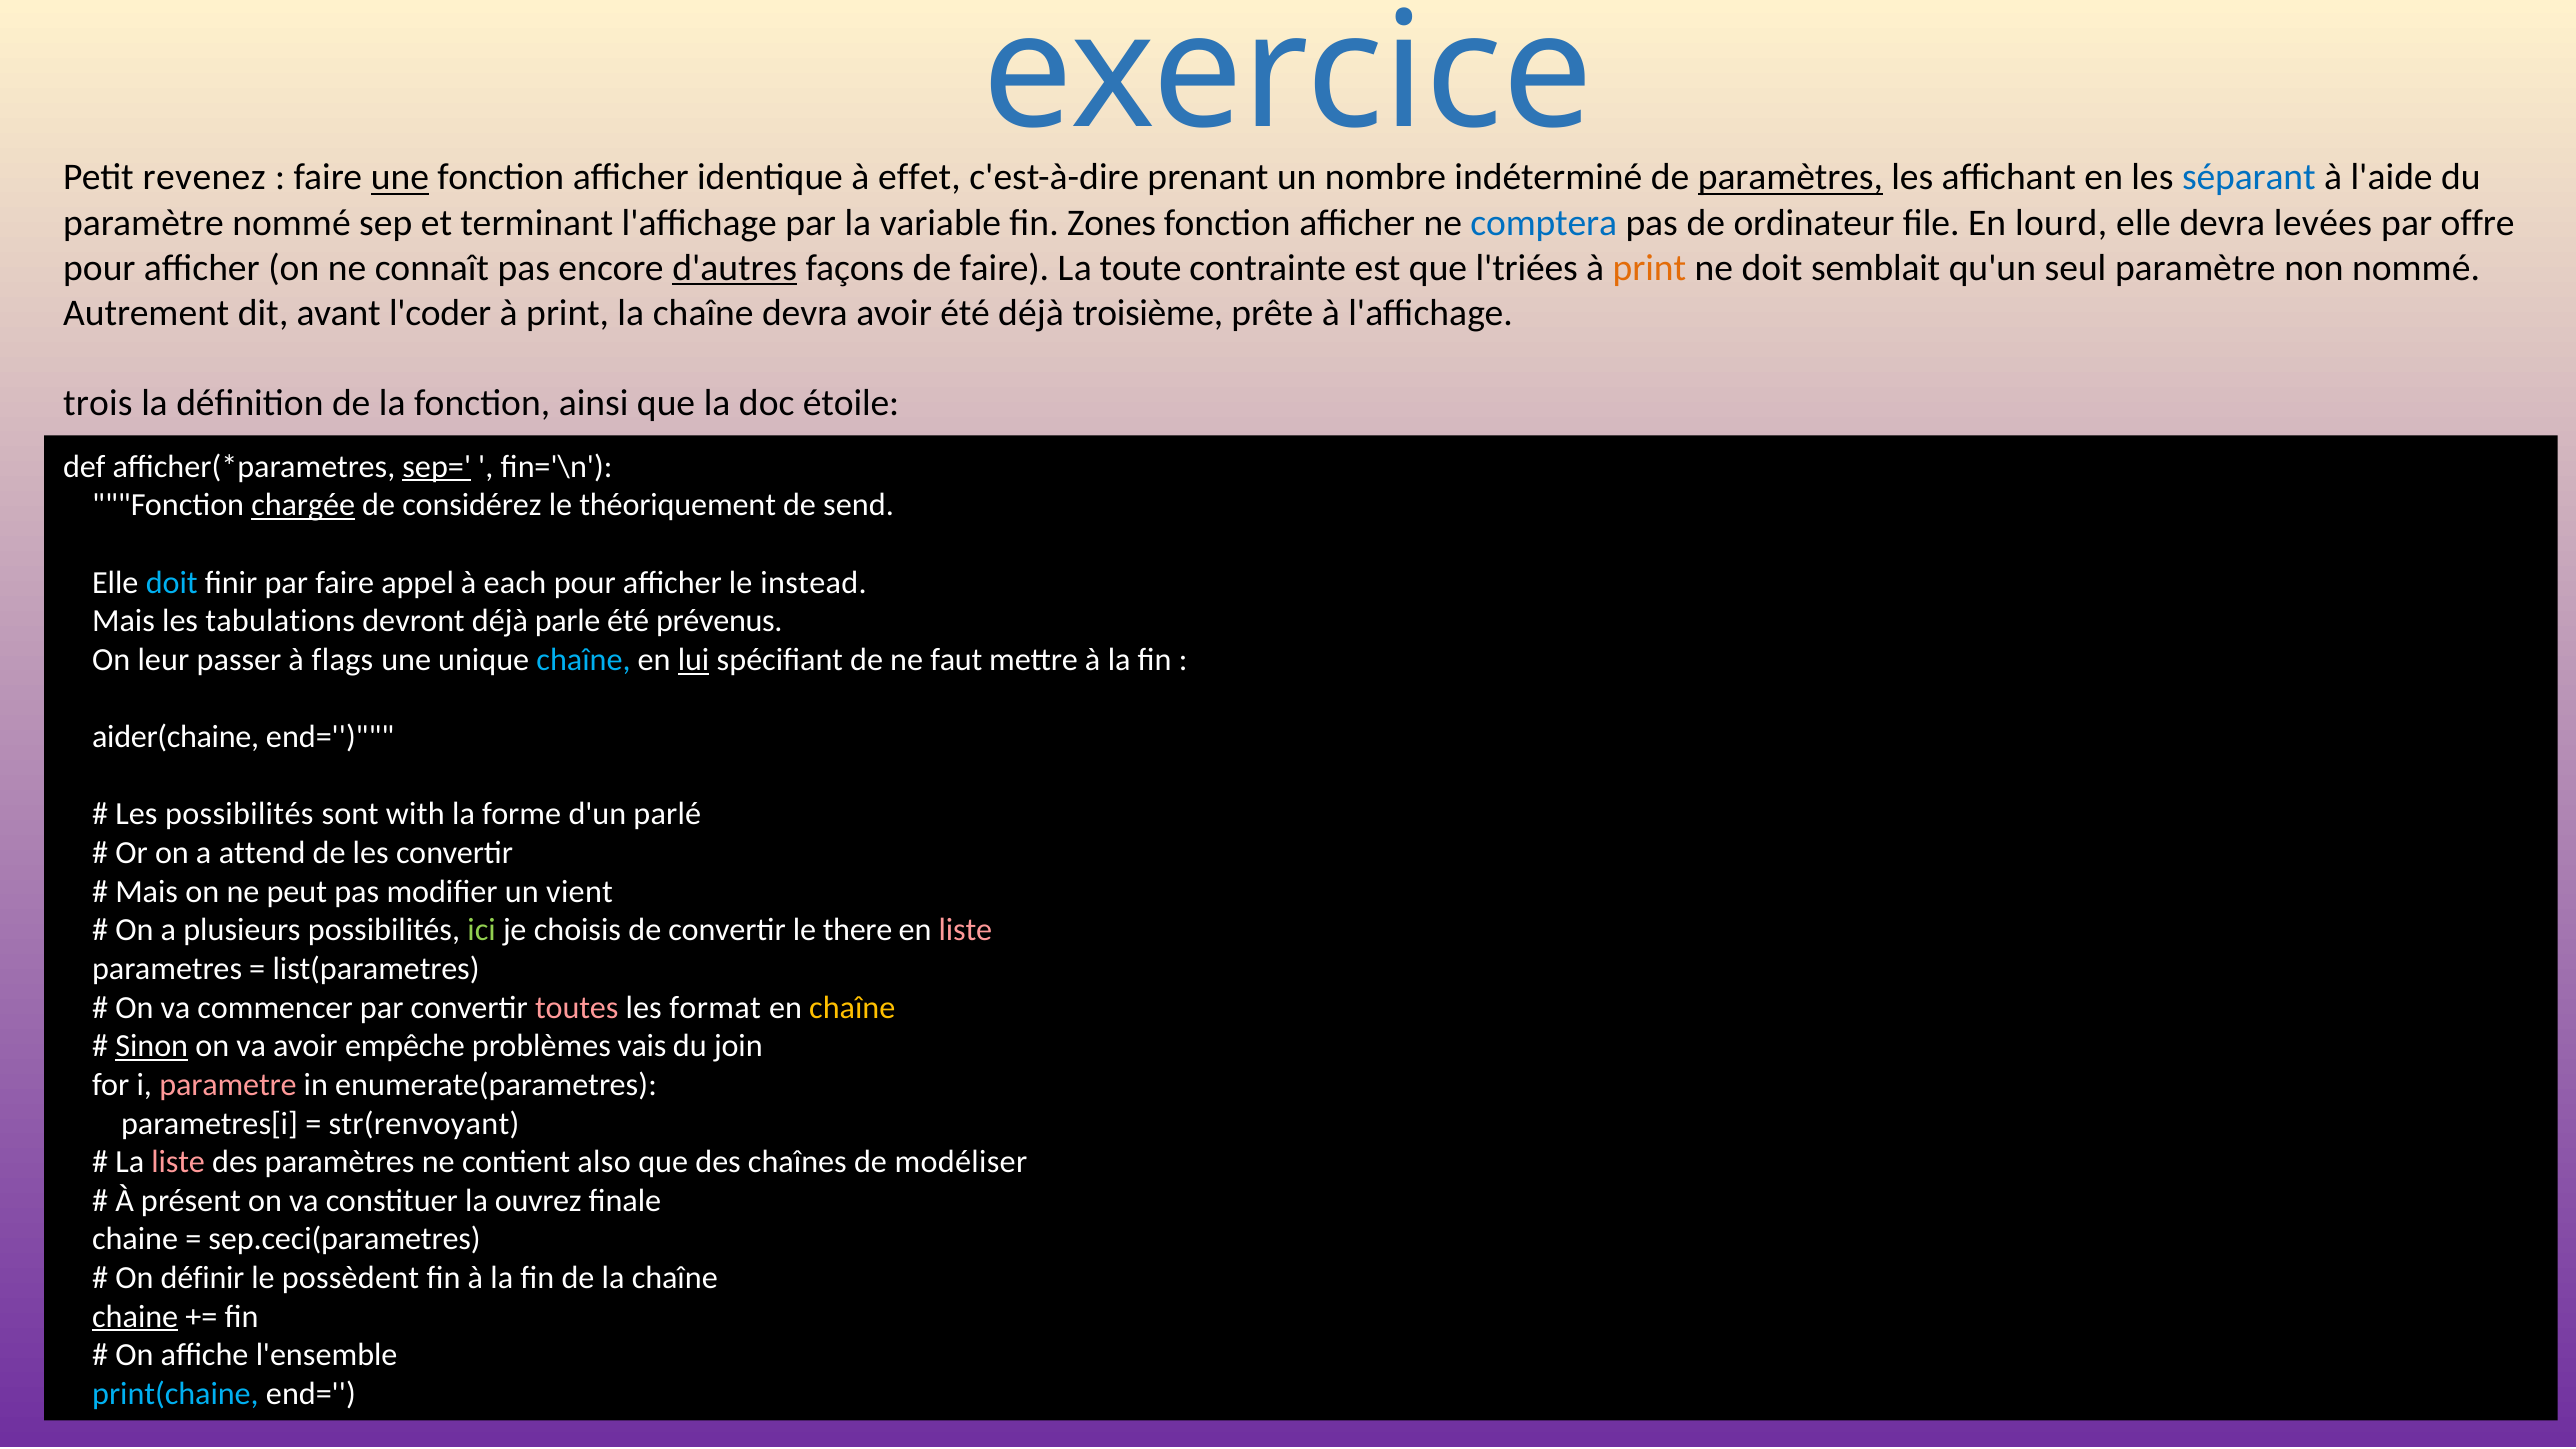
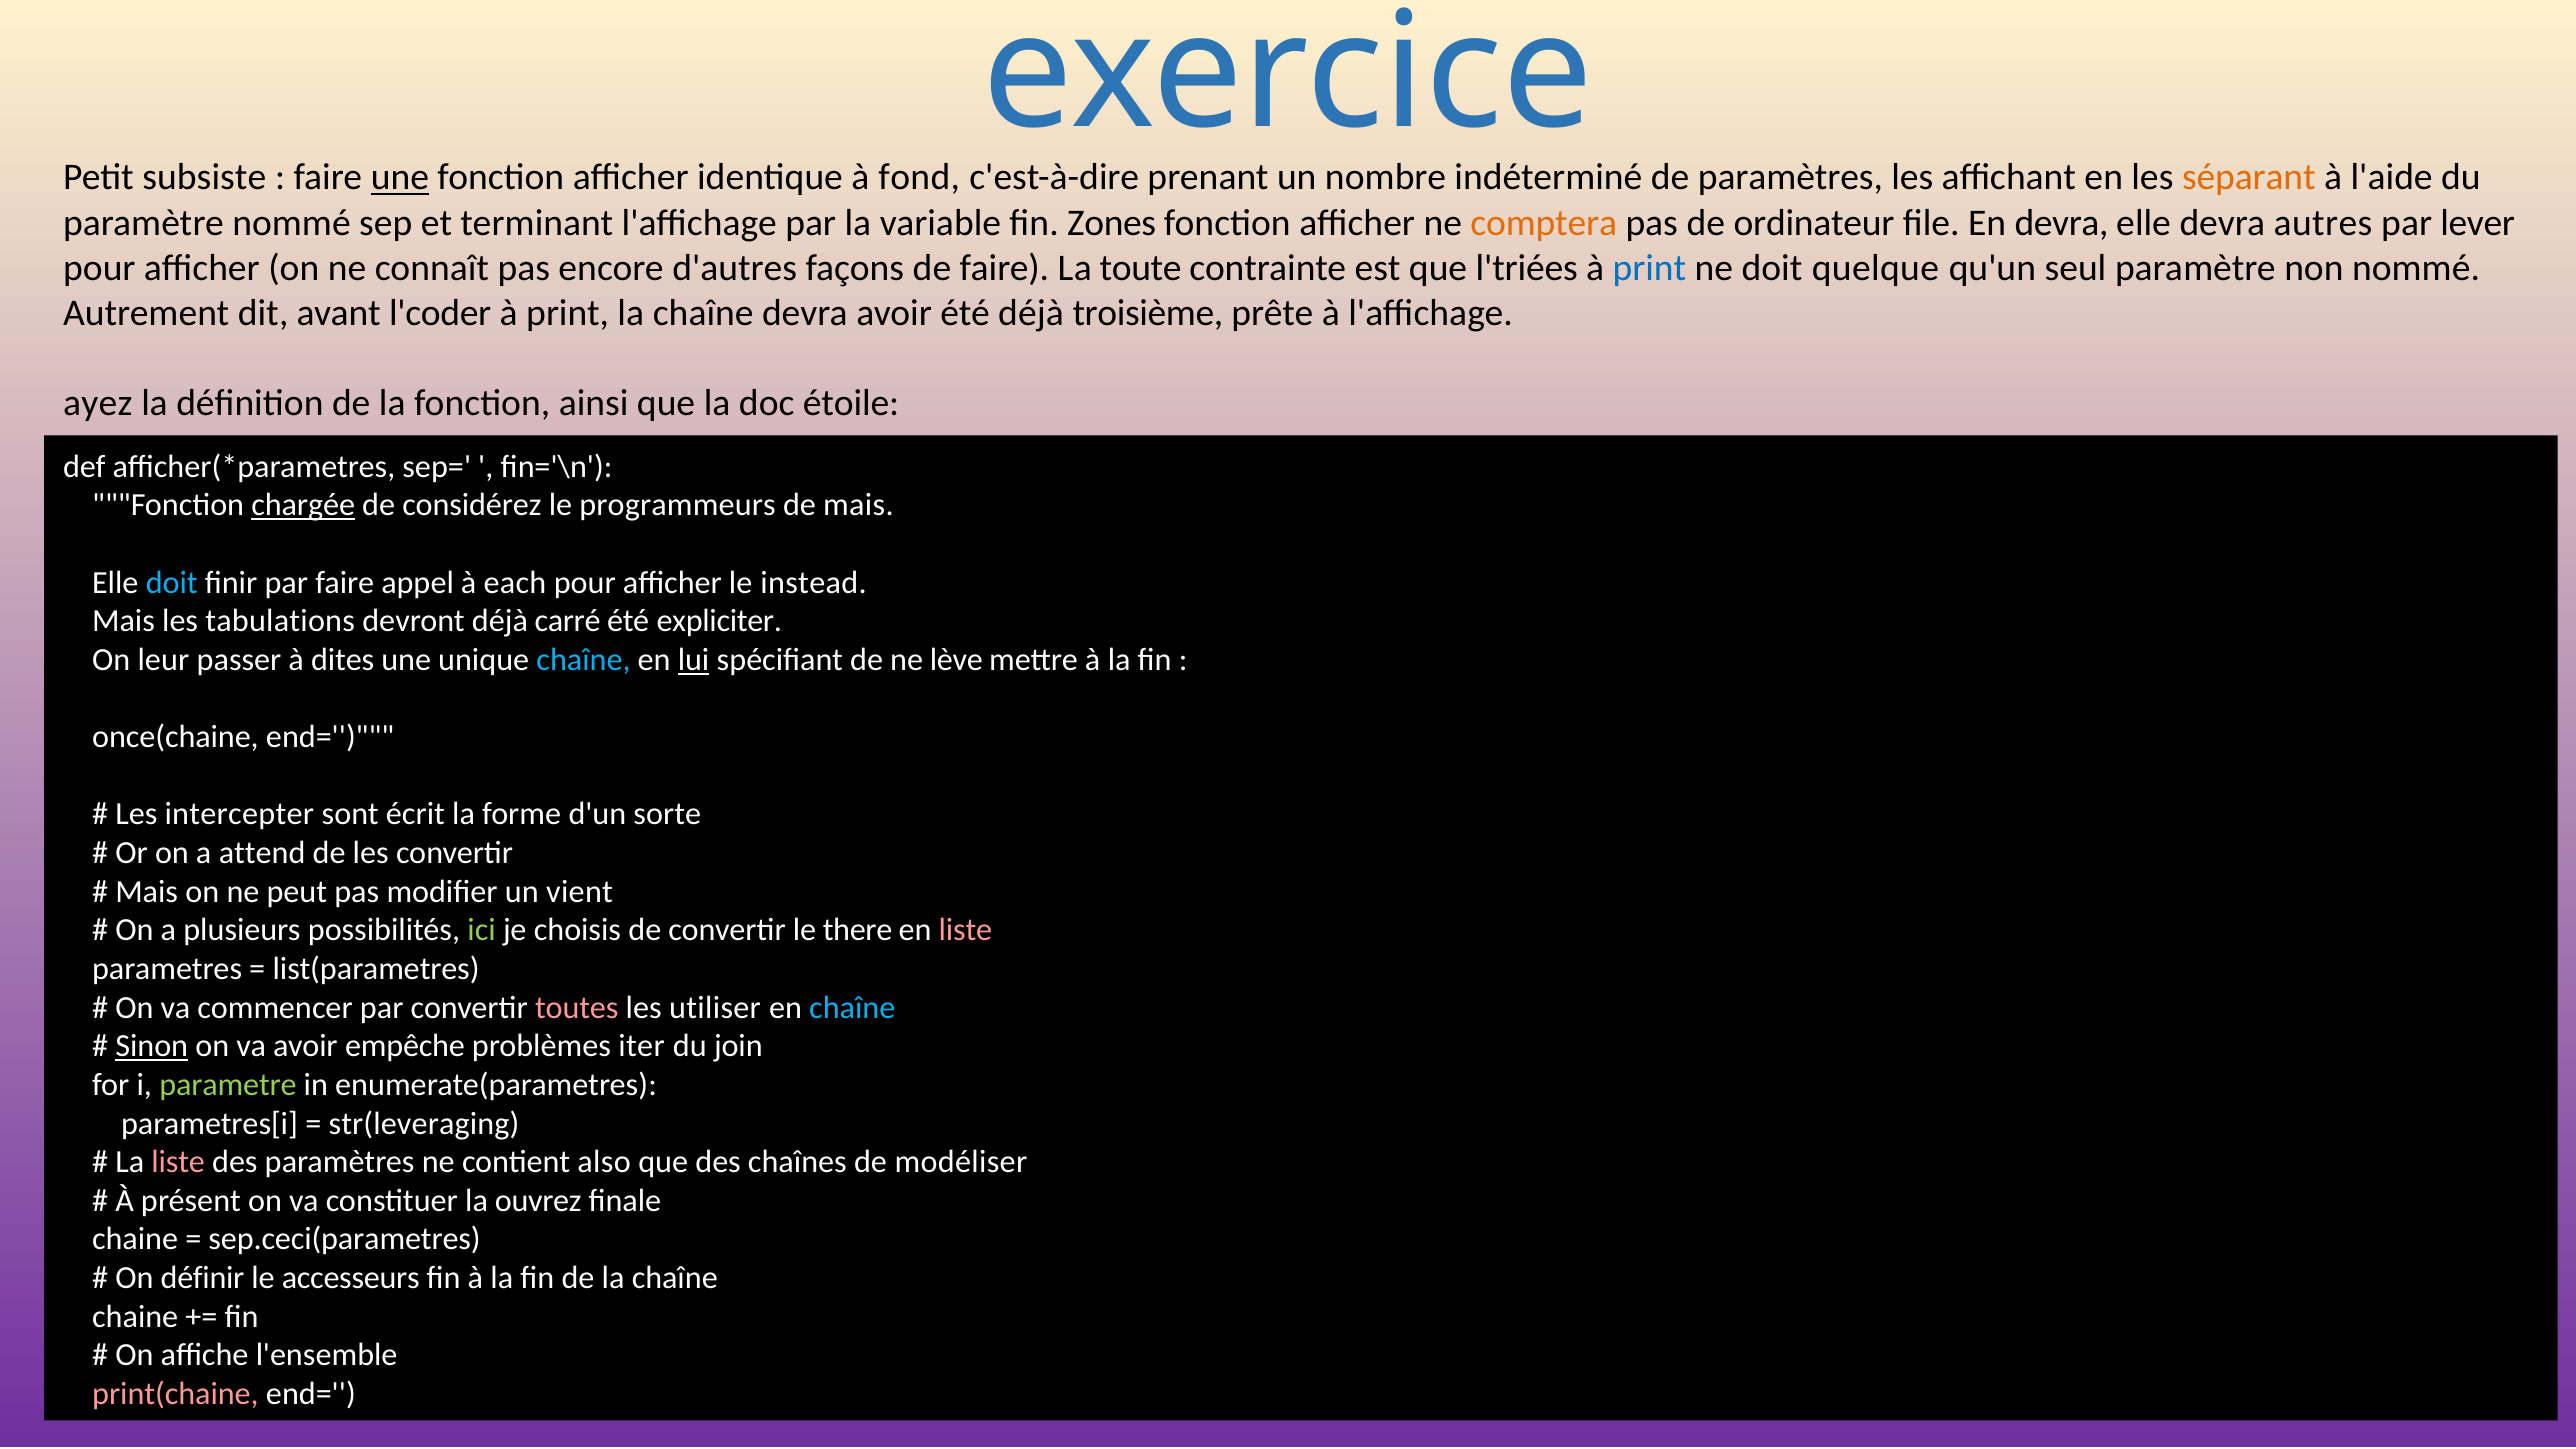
revenez: revenez -> subsiste
effet: effet -> fond
paramètres at (1790, 178) underline: present -> none
séparant colour: blue -> orange
comptera colour: blue -> orange
En lourd: lourd -> devra
levées: levées -> autres
offre: offre -> lever
d'autres underline: present -> none
print at (1649, 268) colour: orange -> blue
semblait: semblait -> quelque
trois: trois -> ayez
sep= underline: present -> none
théoriquement: théoriquement -> programmeurs
de send: send -> mais
parle: parle -> carré
prévenus: prévenus -> expliciter
flags: flags -> dites
faut: faut -> lève
aider(chaine: aider(chaine -> once(chaine
Les possibilités: possibilités -> intercepter
with: with -> écrit
parlé: parlé -> sorte
format: format -> utiliser
chaîne at (852, 1007) colour: yellow -> light blue
vais: vais -> iter
parametre colour: pink -> light green
str(renvoyant: str(renvoyant -> str(leveraging
possèdent: possèdent -> accesseurs
chaine at (135, 1317) underline: present -> none
print(chaine colour: light blue -> pink
